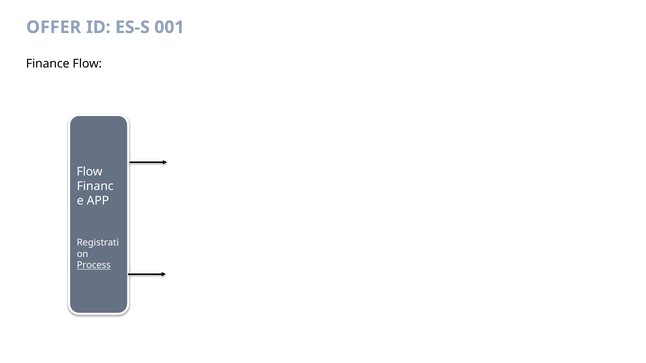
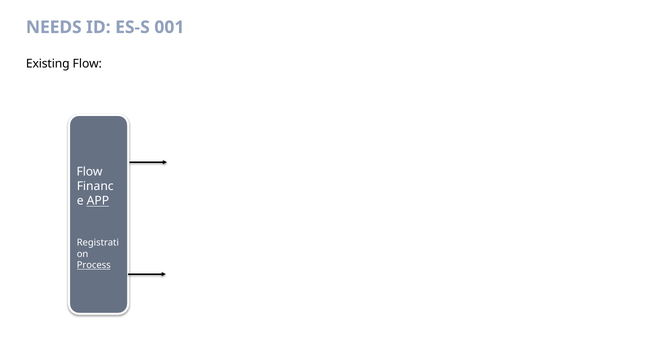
OFFER: OFFER -> NEEDS
Finance: Finance -> Existing
APP underline: none -> present
